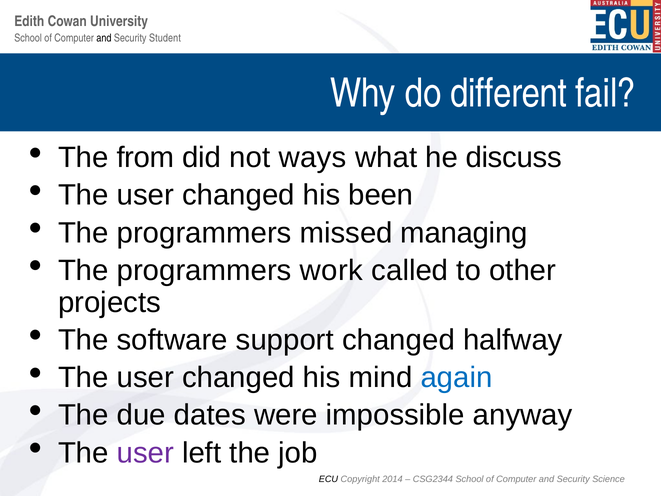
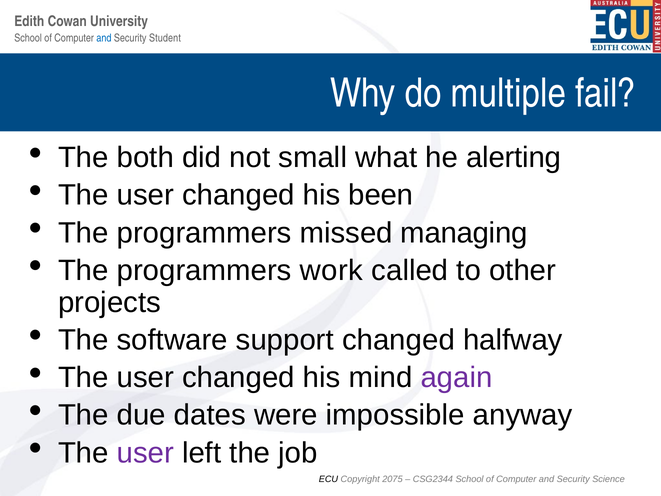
and at (104, 38) colour: black -> blue
different: different -> multiple
from: from -> both
ways: ways -> small
discuss: discuss -> alerting
again colour: blue -> purple
2014: 2014 -> 2075
